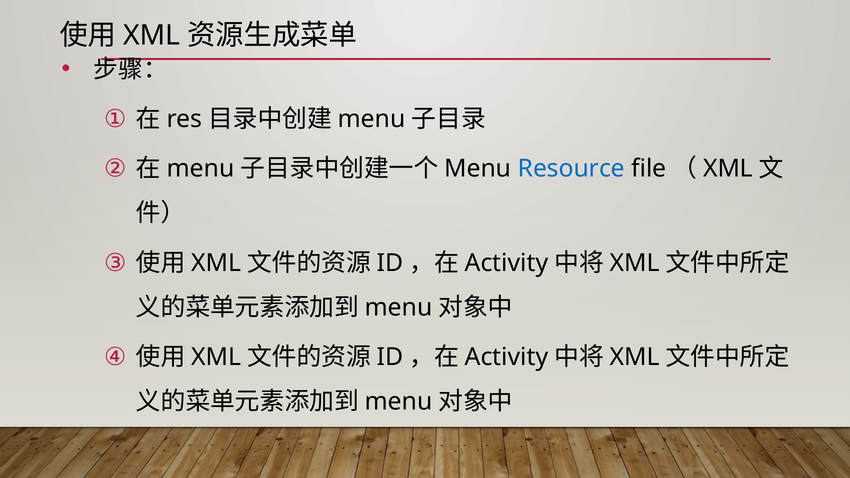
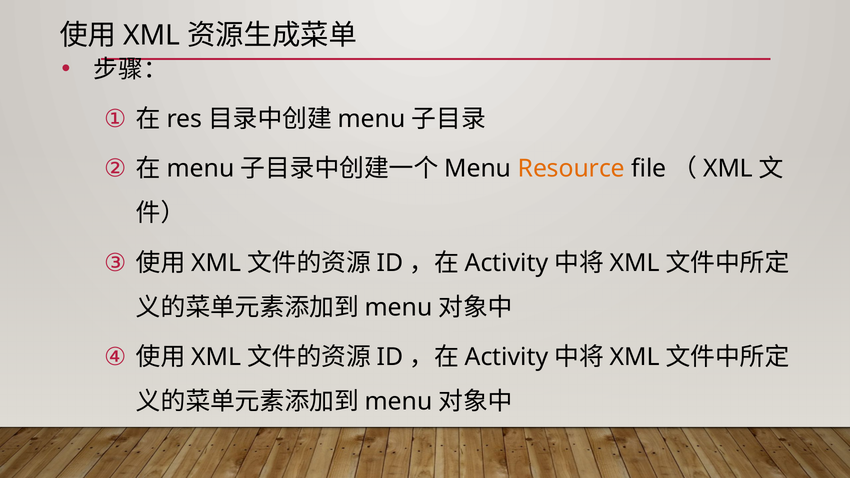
Resource colour: blue -> orange
